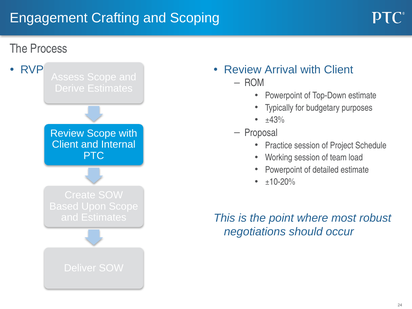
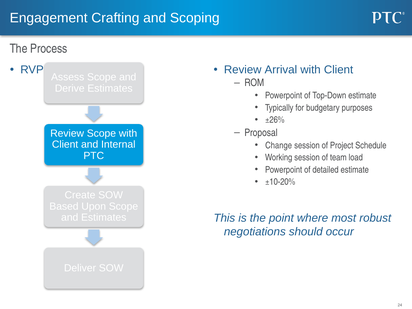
±43%: ±43% -> ±26%
Practice: Practice -> Change
